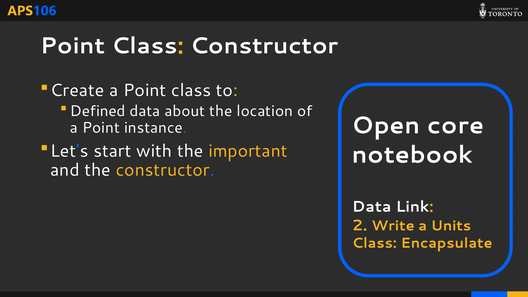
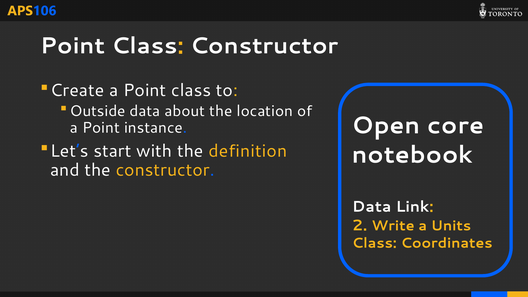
Defined: Defined -> Outside
important: important -> definition
Encapsulate: Encapsulate -> Coordinates
